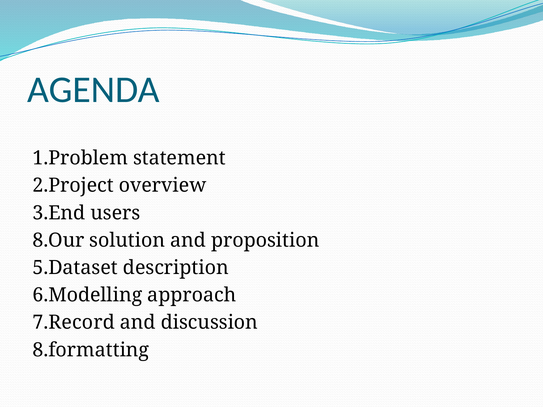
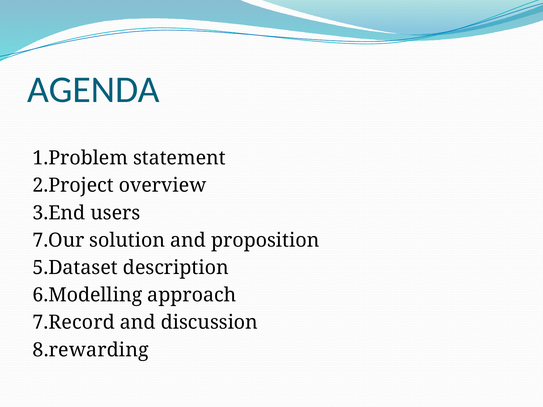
8.Our: 8.Our -> 7.Our
8.formatting: 8.formatting -> 8.rewarding
